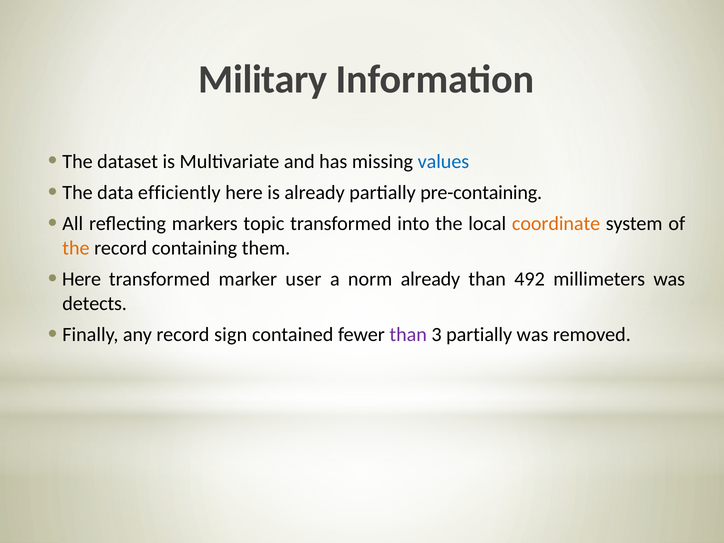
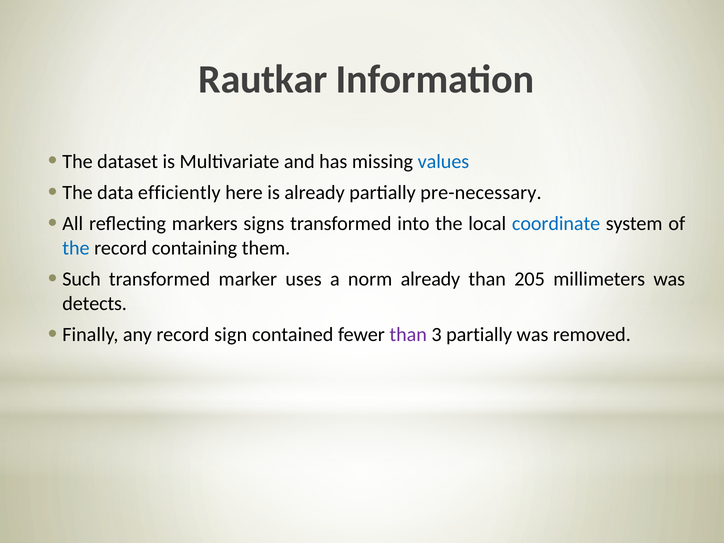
Military: Military -> Rautkar
pre-containing: pre-containing -> pre-necessary
topic: topic -> signs
coordinate colour: orange -> blue
the at (76, 248) colour: orange -> blue
Here at (82, 279): Here -> Such
user: user -> uses
492: 492 -> 205
